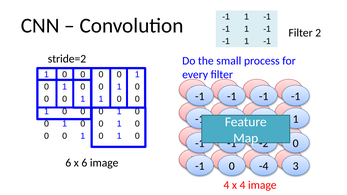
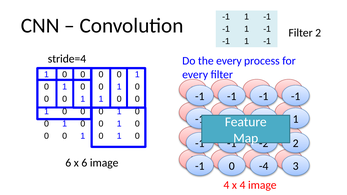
stride=2: stride=2 -> stride=4
the small: small -> every
0 at (296, 143): 0 -> 2
